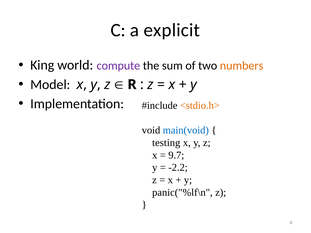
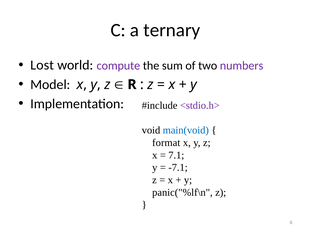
explicit: explicit -> ternary
King: King -> Lost
numbers colour: orange -> purple
<stdio.h> colour: orange -> purple
testing: testing -> format
9.7: 9.7 -> 7.1
-2.2: -2.2 -> -7.1
